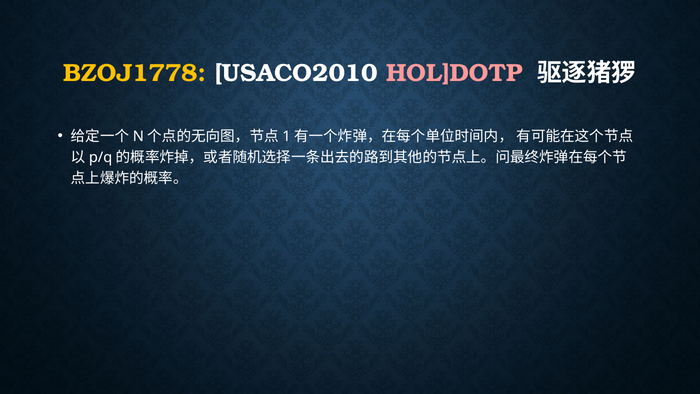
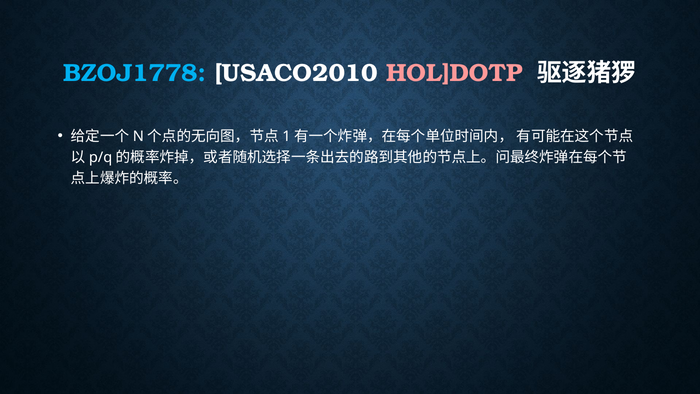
BZOJ1778 colour: yellow -> light blue
